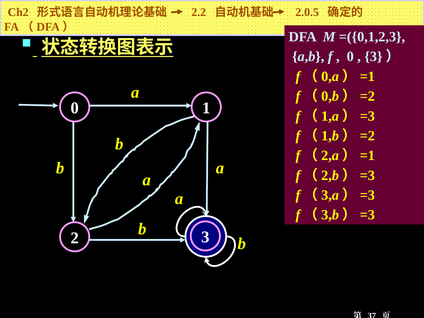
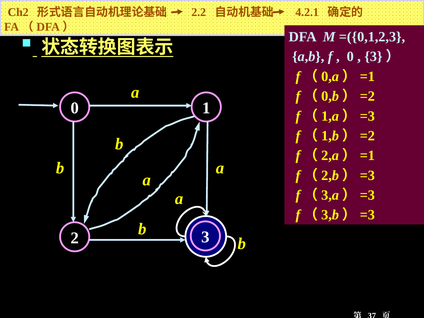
2.0.5: 2.0.5 -> 4.2.1
